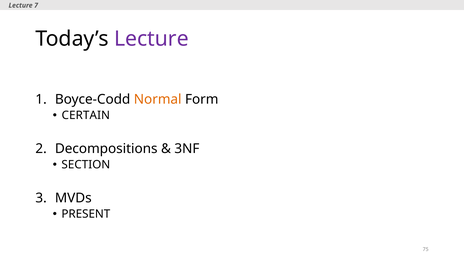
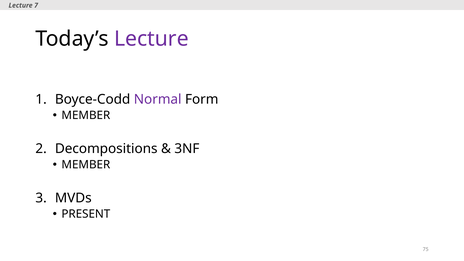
Normal colour: orange -> purple
CERTAIN at (86, 115): CERTAIN -> MEMBER
SECTION at (86, 165): SECTION -> MEMBER
